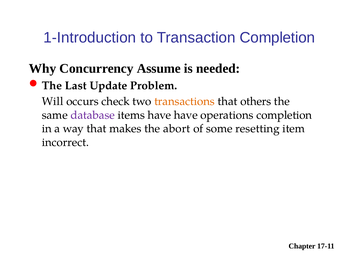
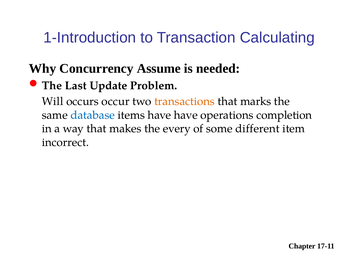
Transaction Completion: Completion -> Calculating
check: check -> occur
others: others -> marks
database colour: purple -> blue
abort: abort -> every
resetting: resetting -> different
